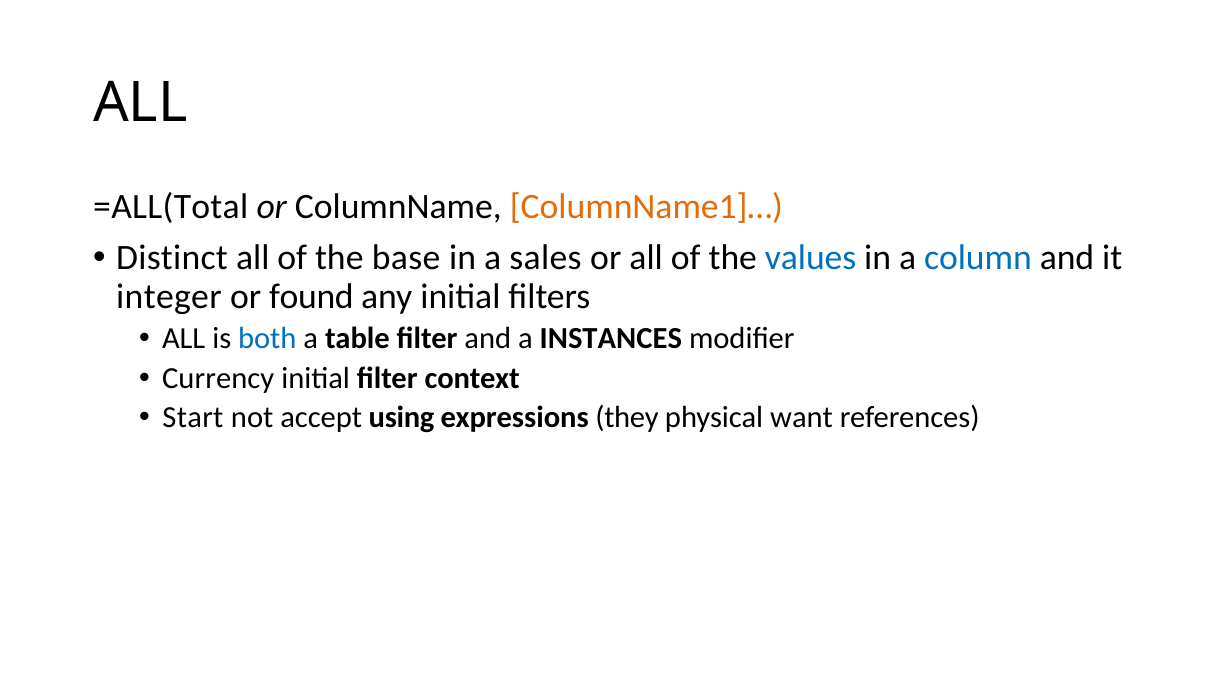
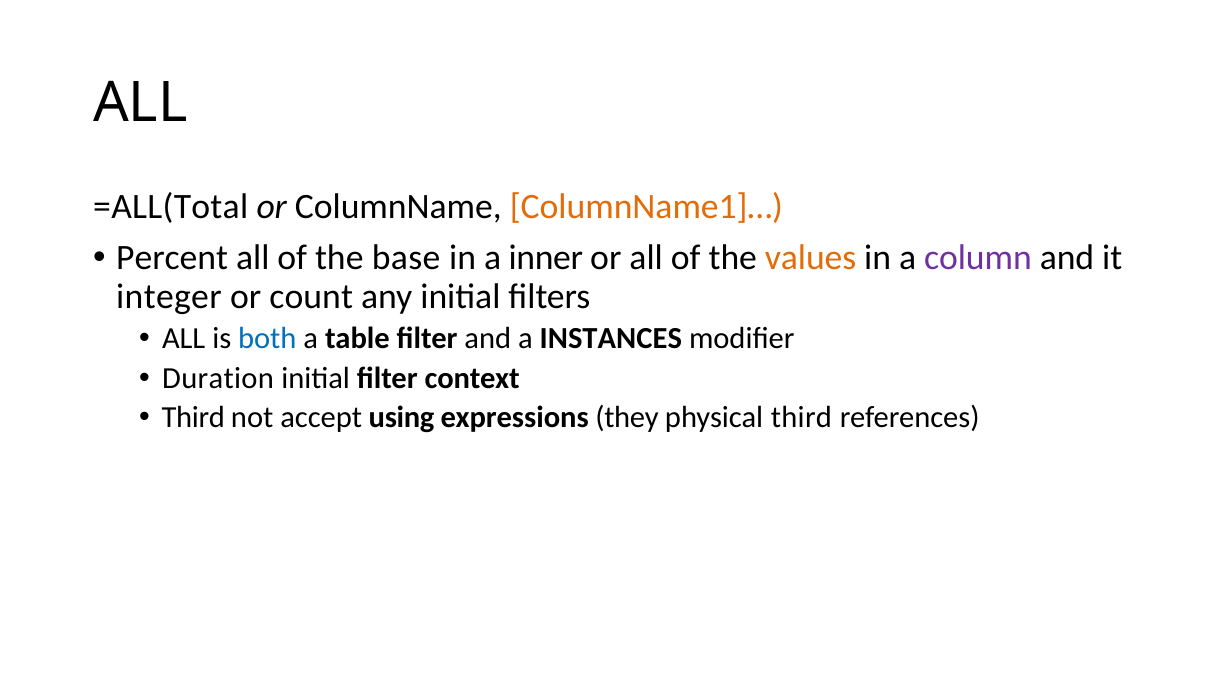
Distinct: Distinct -> Percent
sales: sales -> inner
values colour: blue -> orange
column colour: blue -> purple
found: found -> count
Currency: Currency -> Duration
Start at (193, 417): Start -> Third
physical want: want -> third
